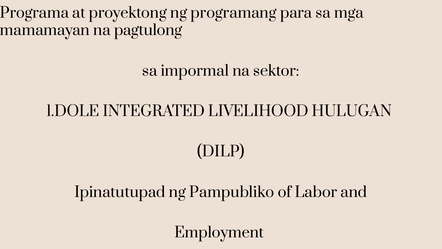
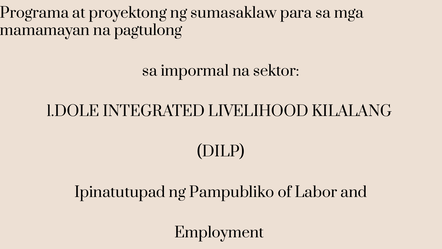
programang: programang -> sumasaklaw
HULUGAN: HULUGAN -> KILALANG
